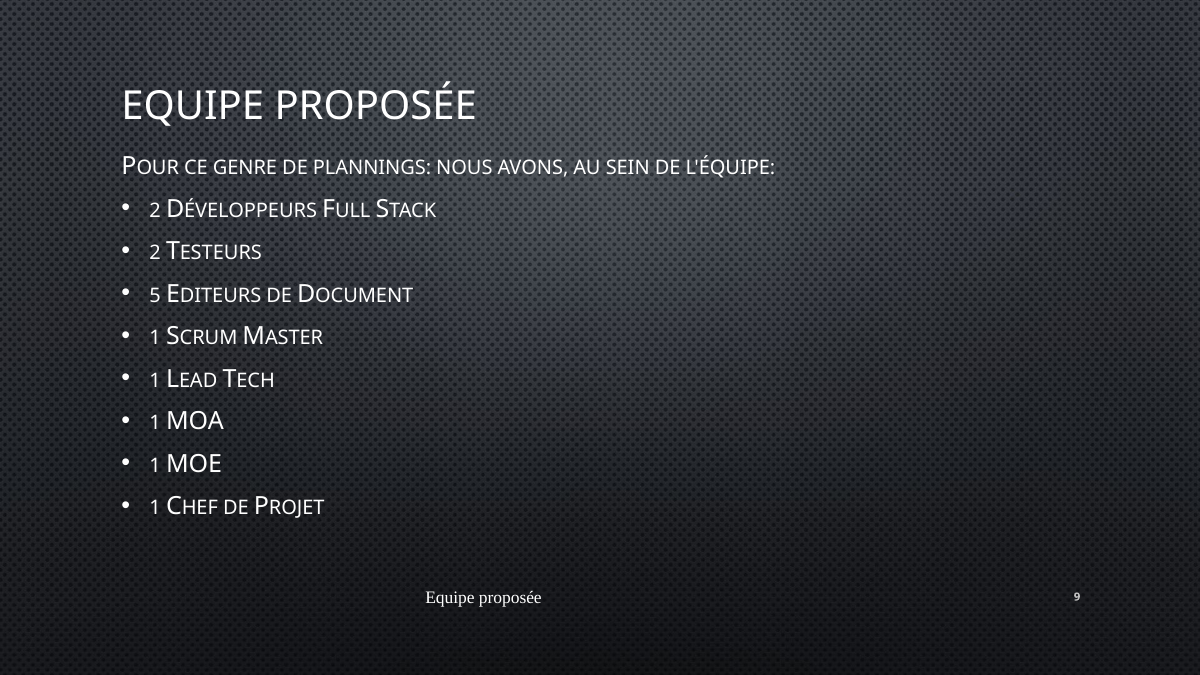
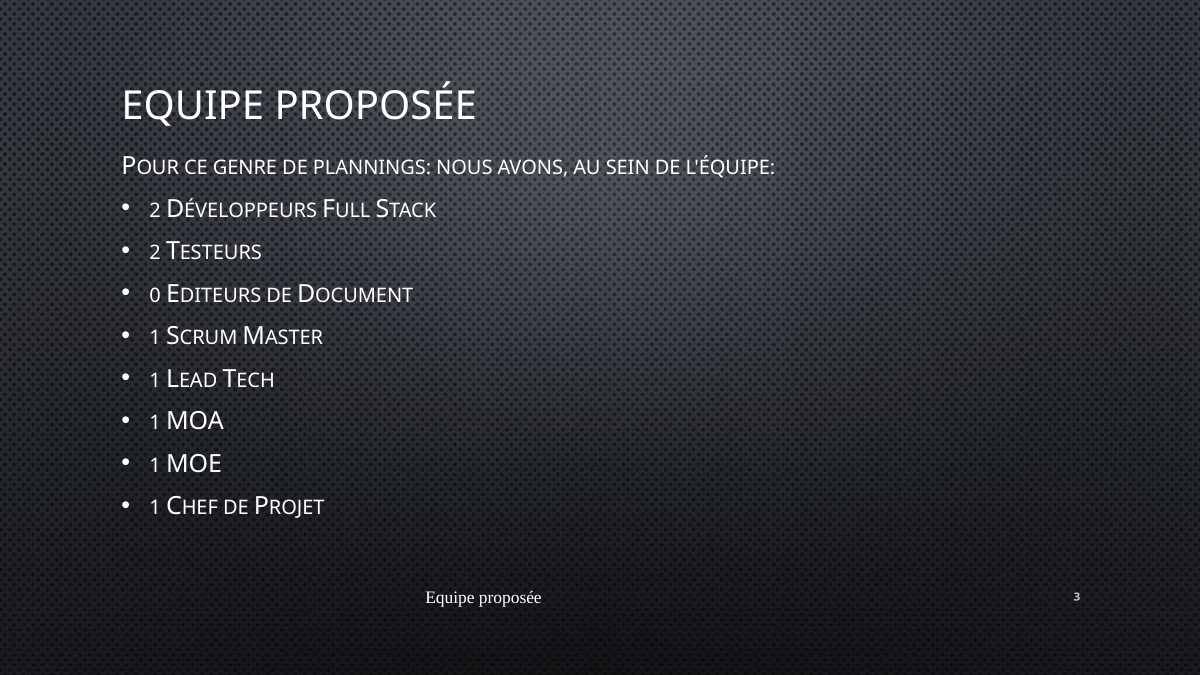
5: 5 -> 0
9: 9 -> 3
